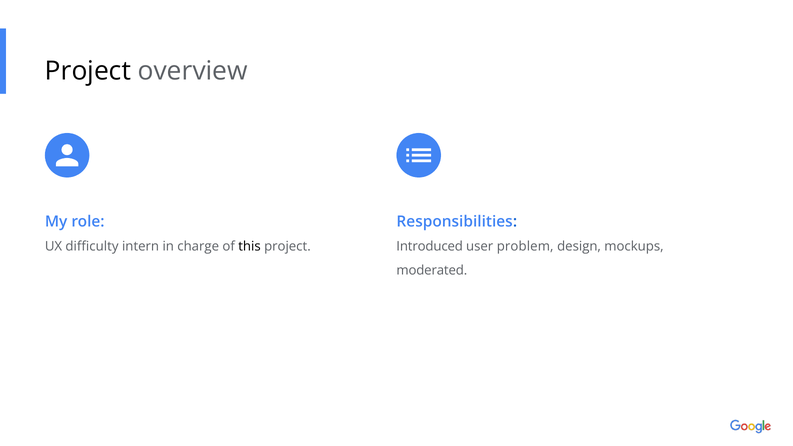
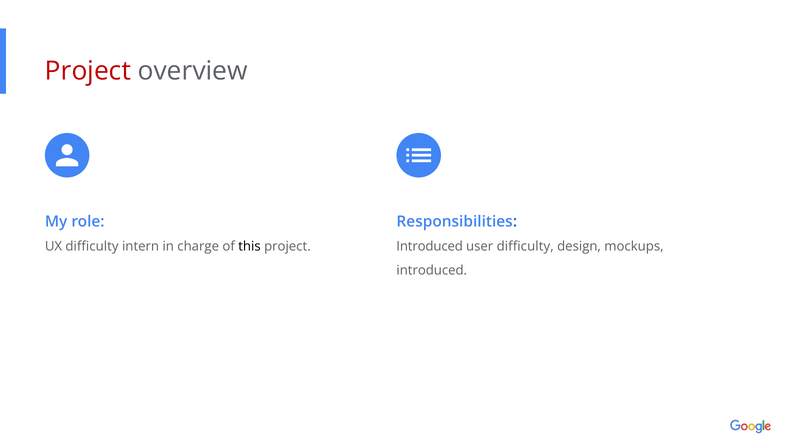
Project at (88, 71) colour: black -> red
user problem: problem -> difficulty
moderated at (432, 270): moderated -> introduced
